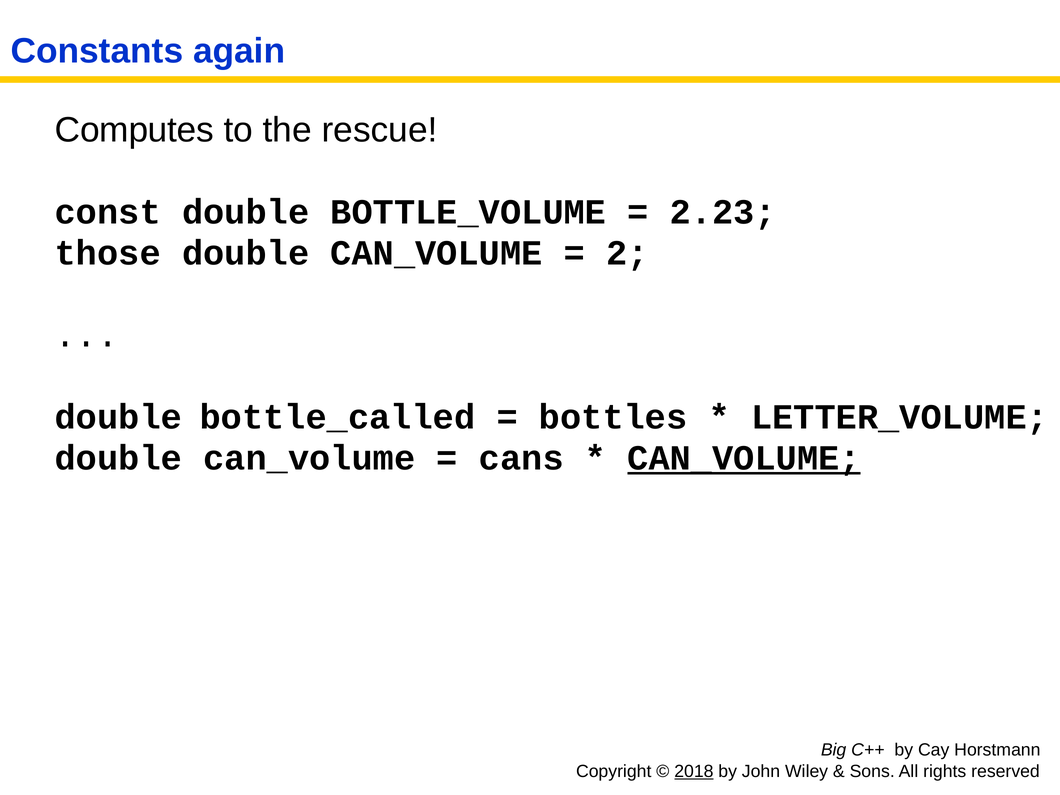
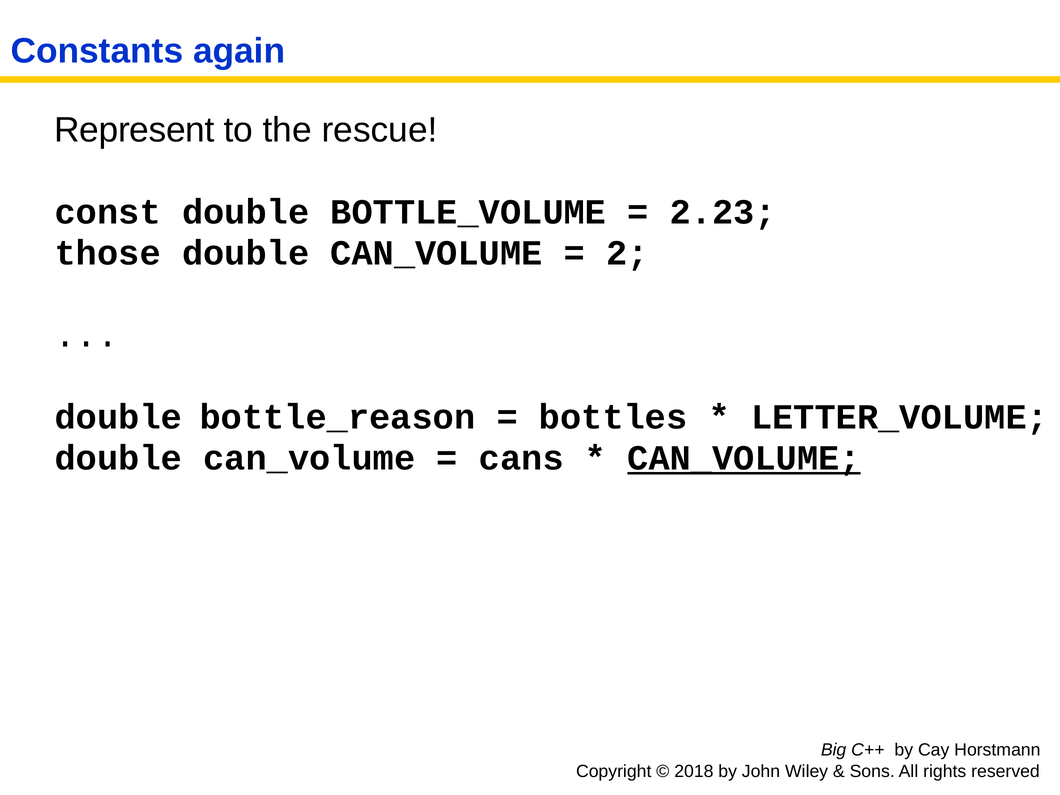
Computes: Computes -> Represent
bottle_called: bottle_called -> bottle_reason
2018 underline: present -> none
